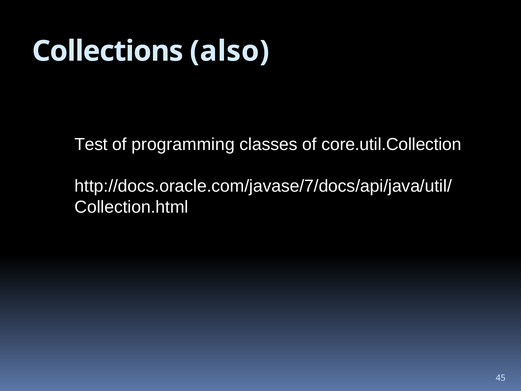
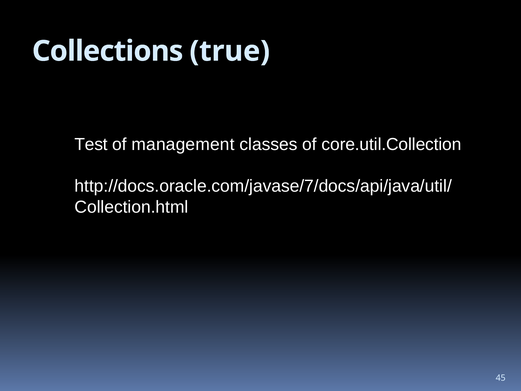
also: also -> true
programming: programming -> management
